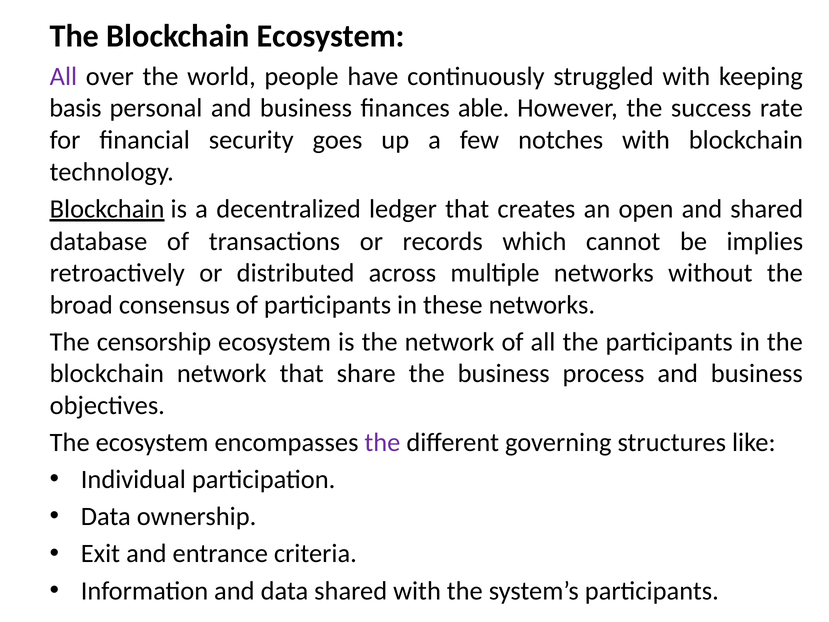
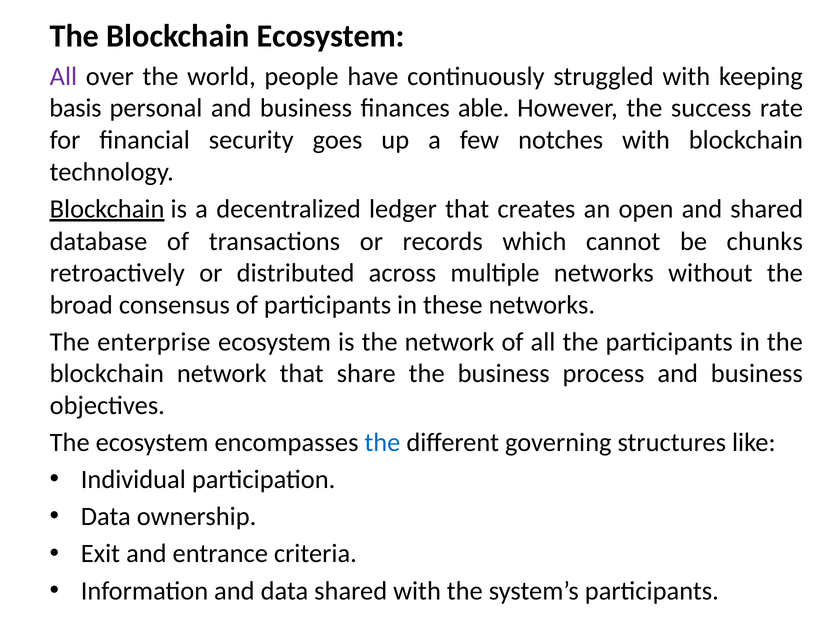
implies: implies -> chunks
censorship: censorship -> enterprise
the at (382, 442) colour: purple -> blue
